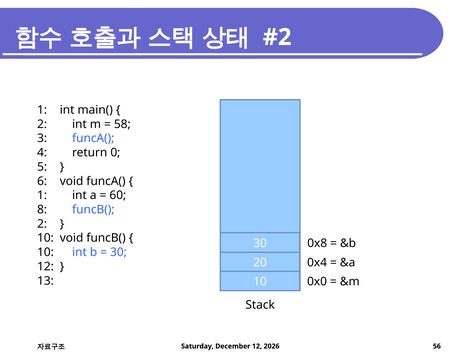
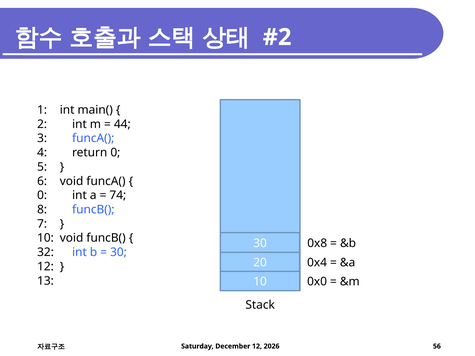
58: 58 -> 44
1 at (42, 195): 1 -> 0
60: 60 -> 74
2 at (42, 224): 2 -> 7
10 at (46, 252): 10 -> 32
